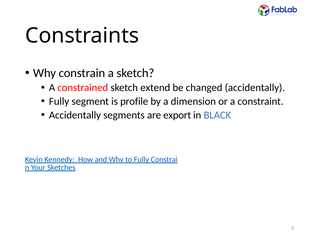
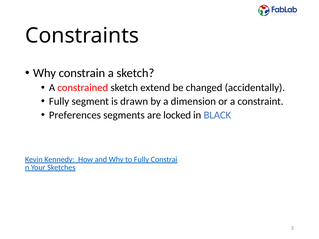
profile: profile -> drawn
Accidentally at (75, 115): Accidentally -> Preferences
export: export -> locked
